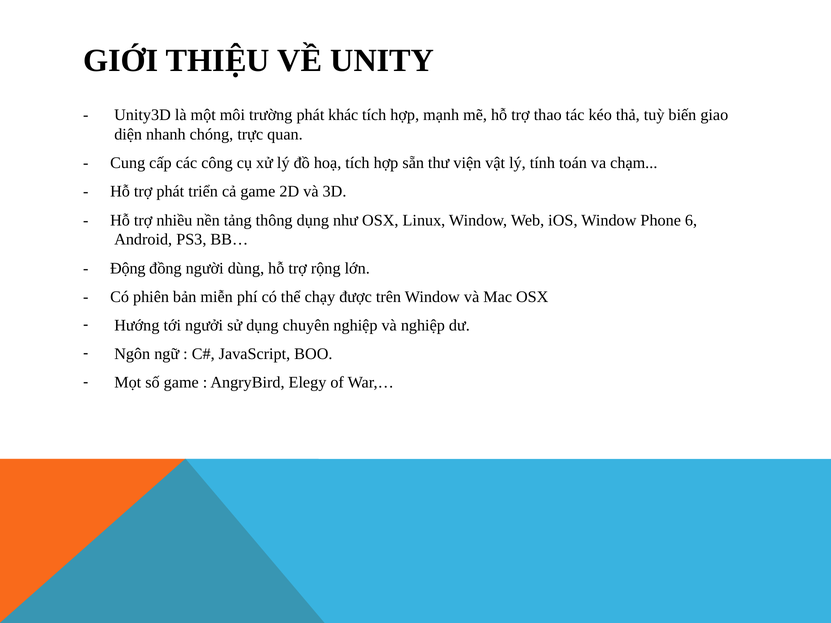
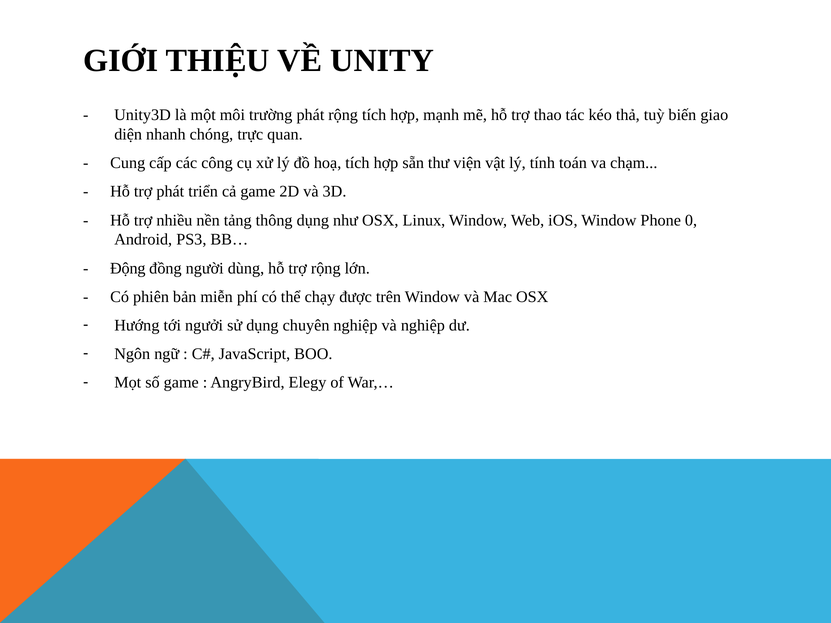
phát khác: khác -> rộng
6: 6 -> 0
